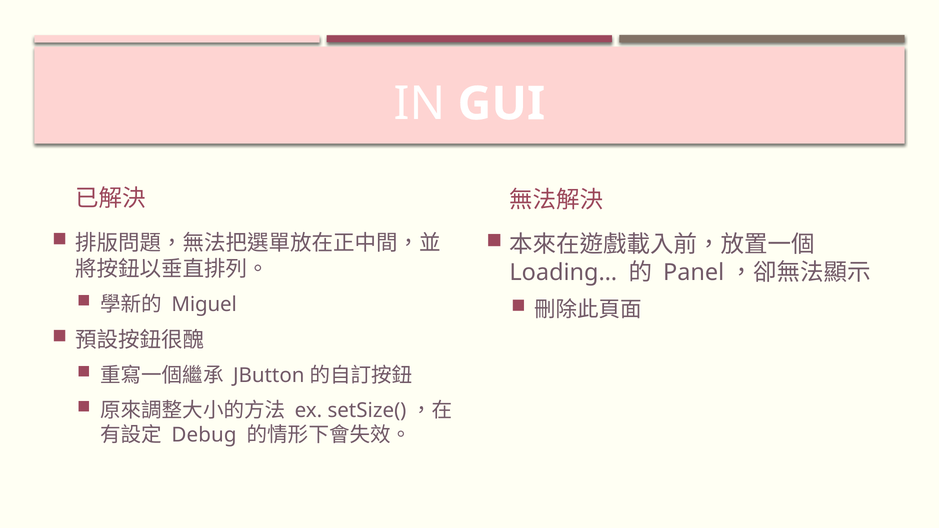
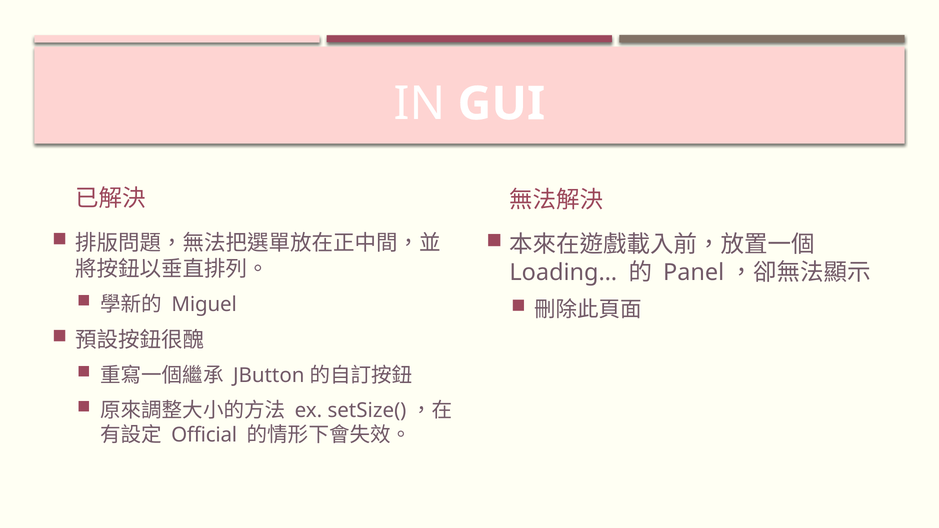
Debug: Debug -> Official
